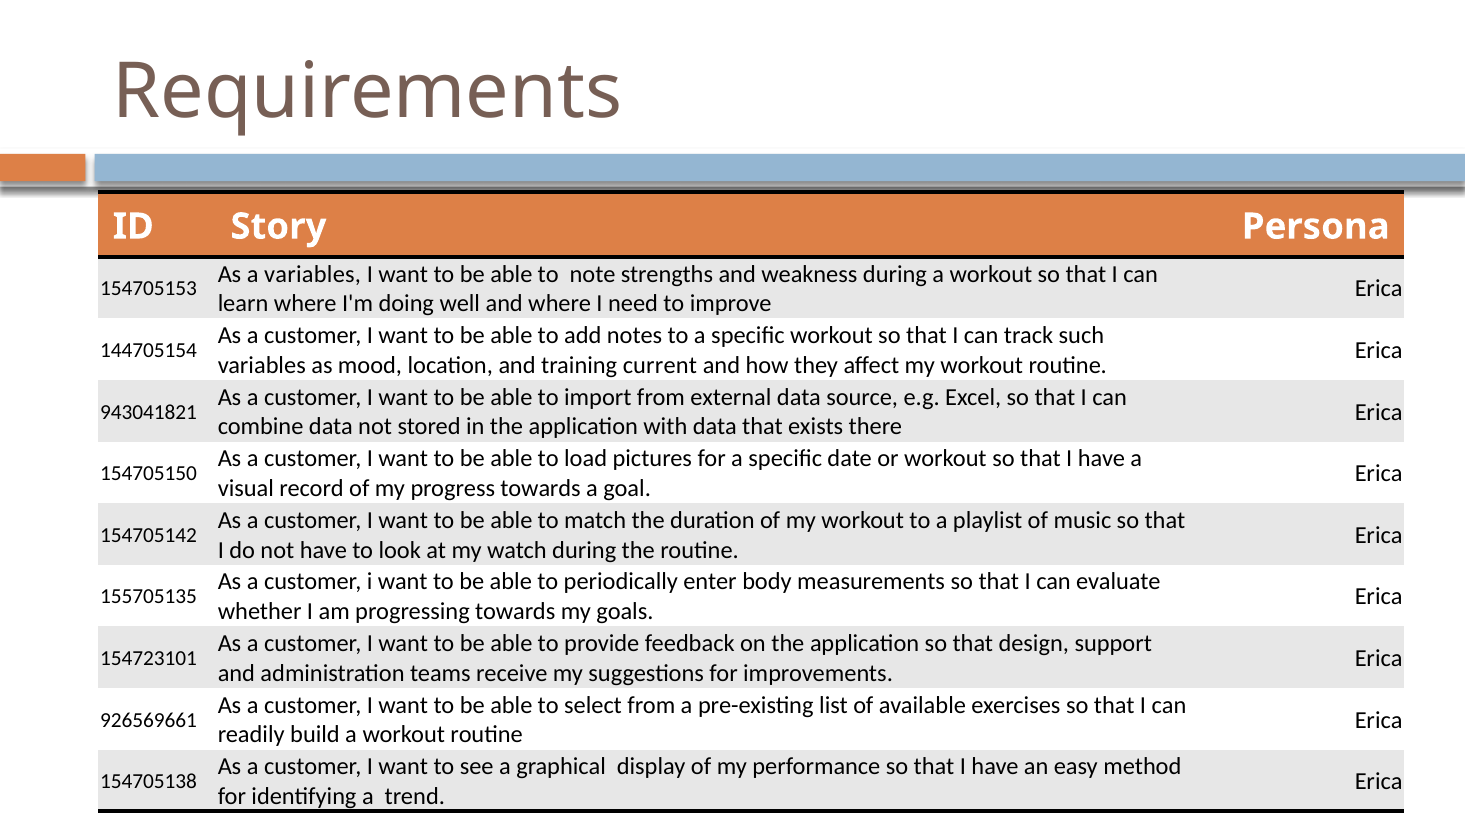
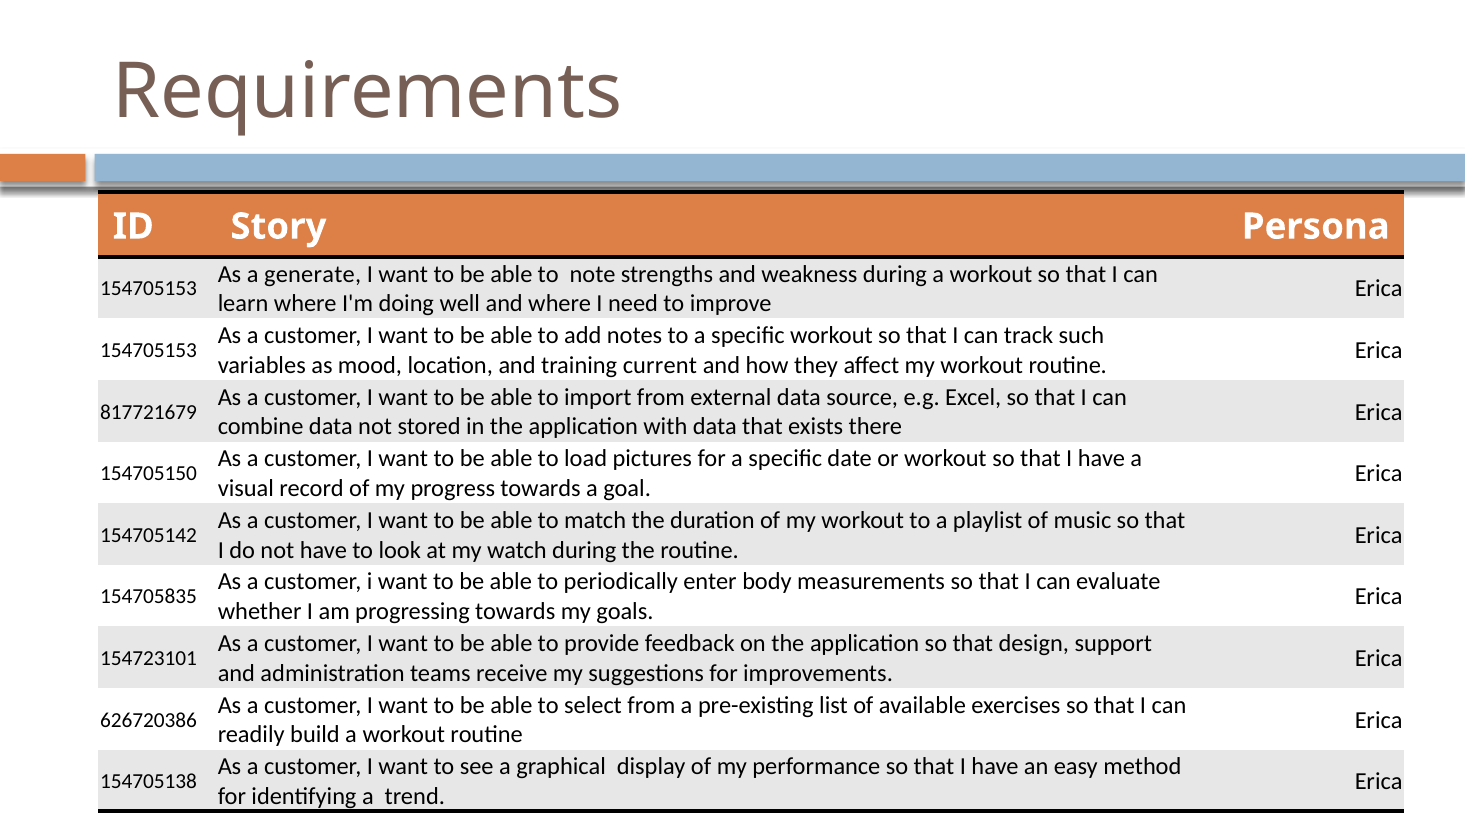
a variables: variables -> generate
144705154 at (149, 350): 144705154 -> 154705153
943041821: 943041821 -> 817721679
155705135: 155705135 -> 154705835
926569661: 926569661 -> 626720386
